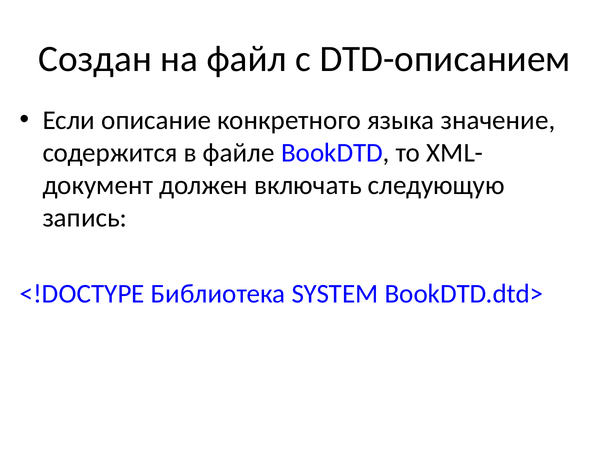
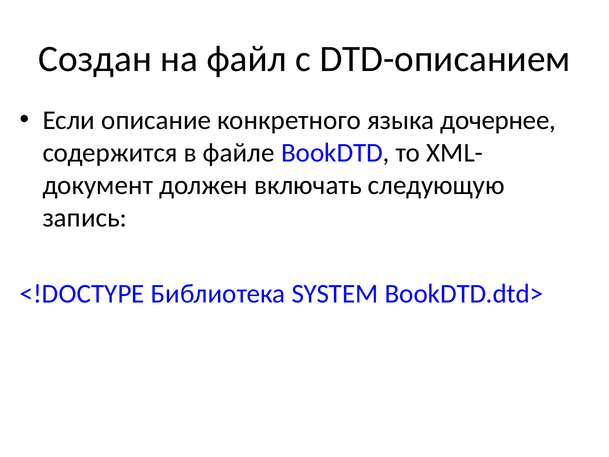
значение: значение -> дочернее
